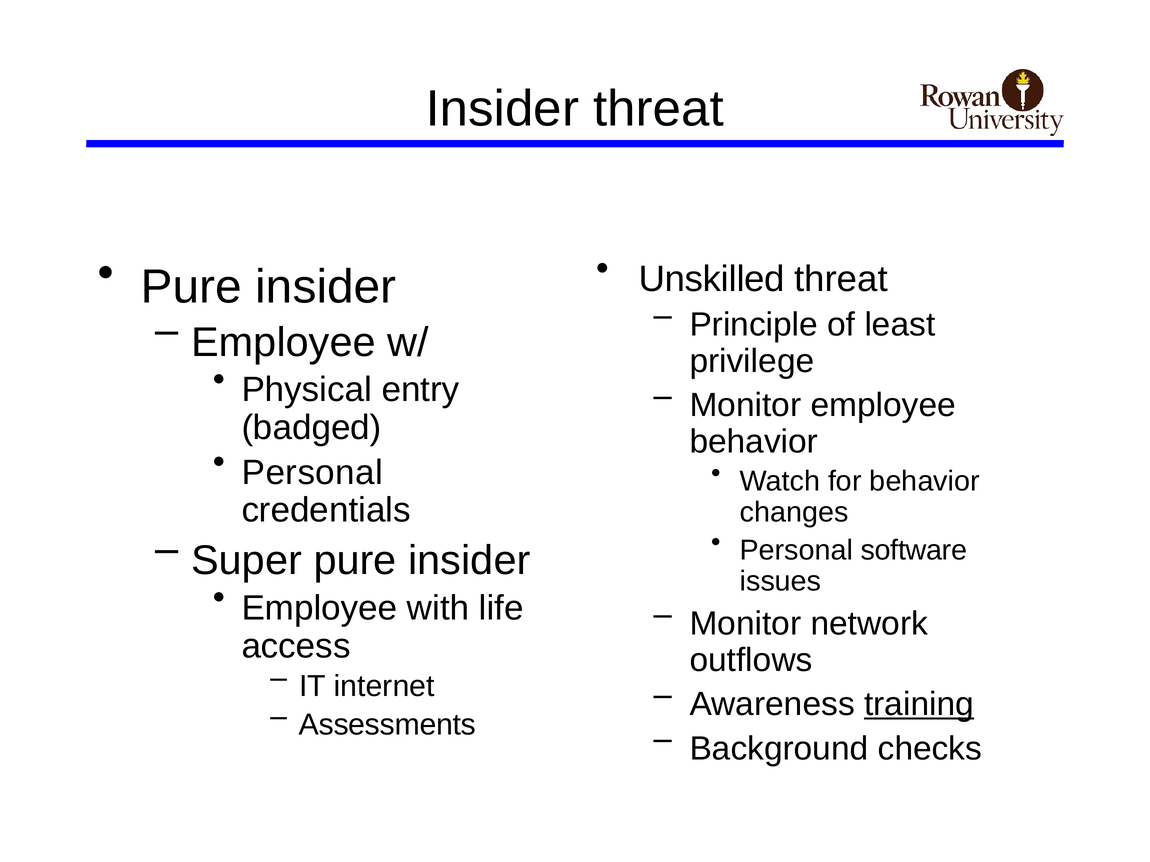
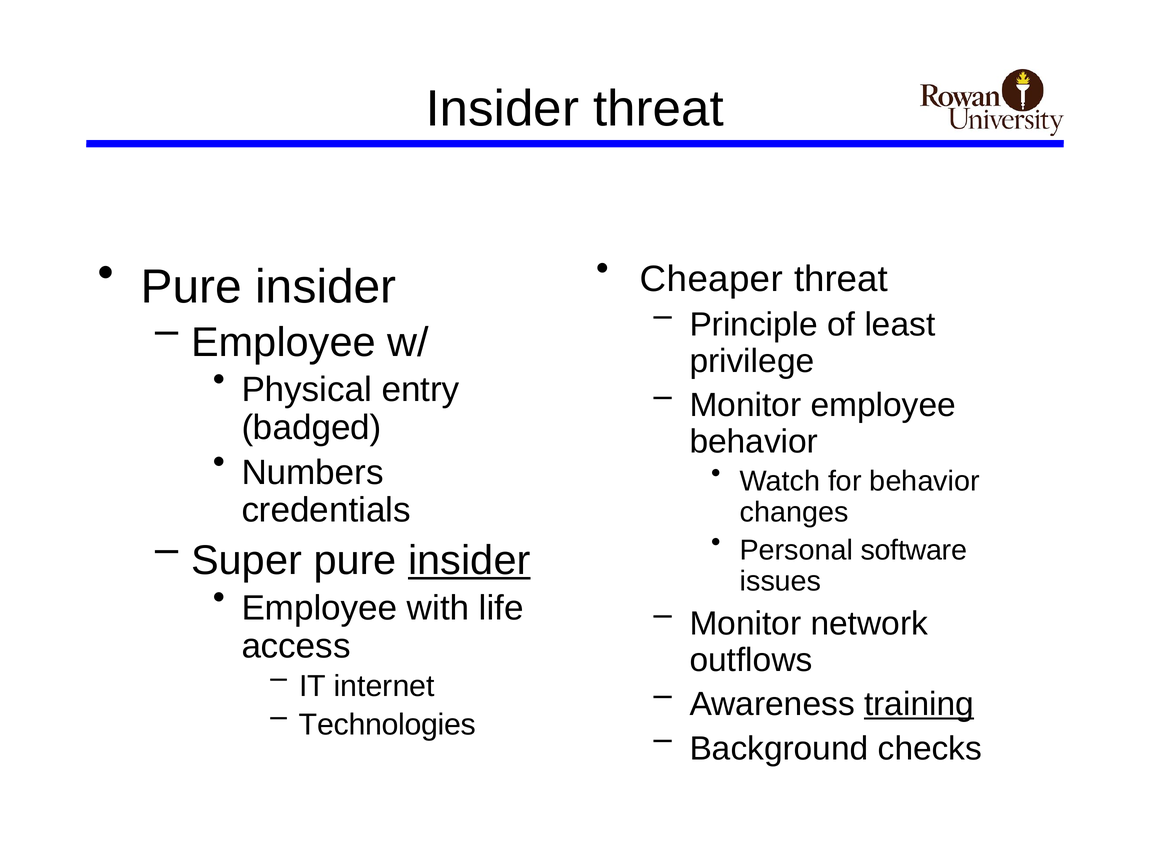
Unskilled: Unskilled -> Cheaper
Personal at (312, 473): Personal -> Numbers
insider at (469, 561) underline: none -> present
Assessments: Assessments -> Technologies
